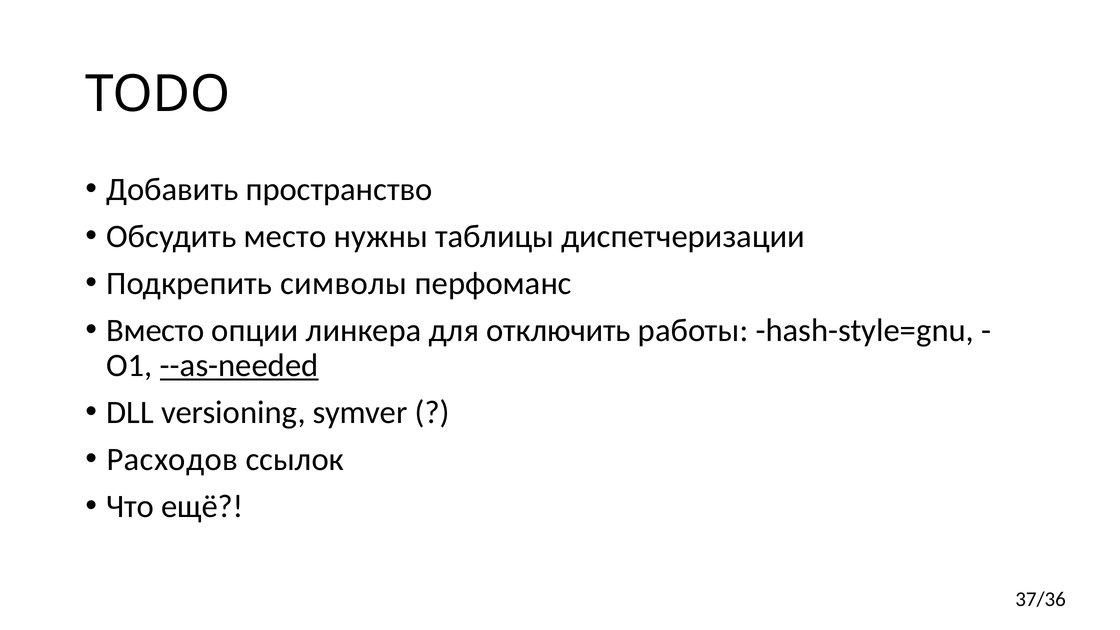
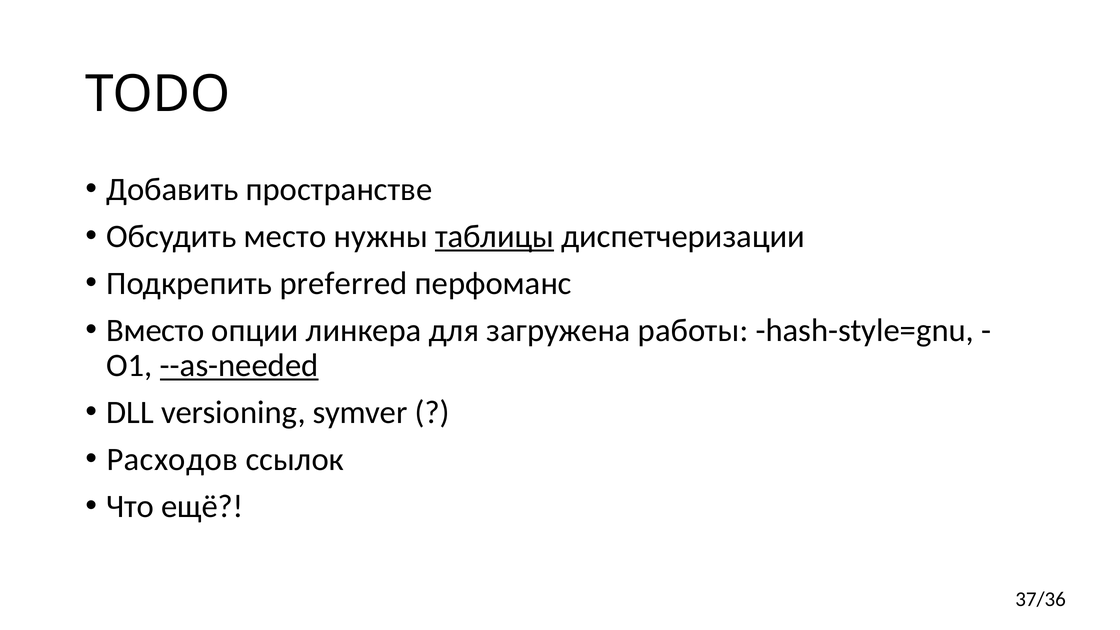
пространство: пространство -> пространстве
таблицы underline: none -> present
символы: символы -> preferred
отключить: отключить -> загружена
